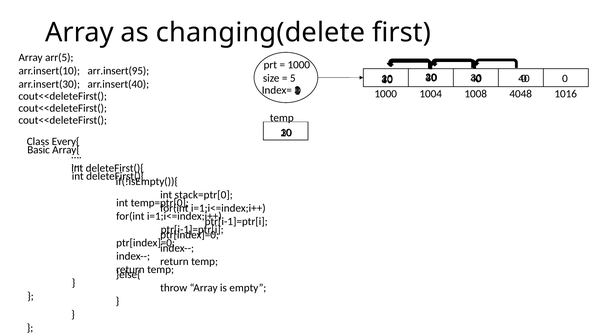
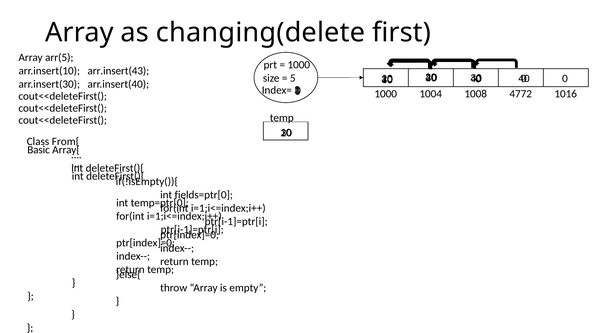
arr.insert(95: arr.insert(95 -> arr.insert(43
4048: 4048 -> 4772
Every{: Every{ -> From{
stack=ptr[0: stack=ptr[0 -> fields=ptr[0
